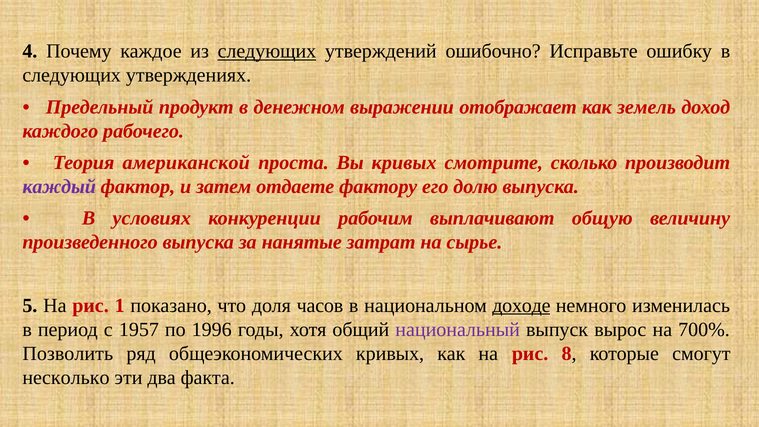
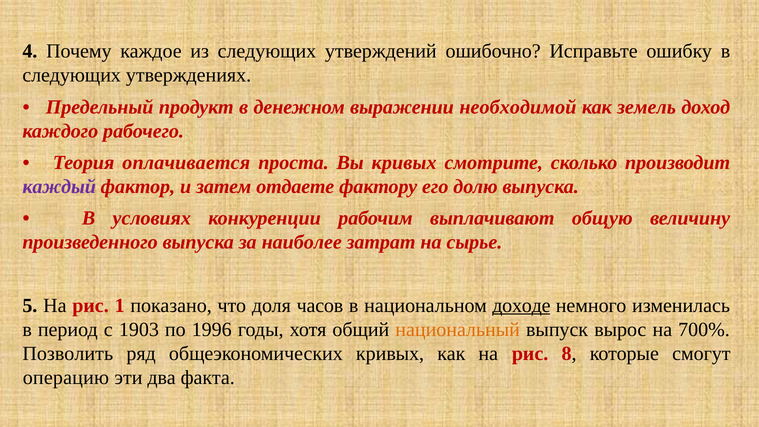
следующих at (267, 51) underline: present -> none
отображает: отображает -> необходимой
американской: американской -> оплачивается
нанятые: нанятые -> наиболее
1957: 1957 -> 1903
национальный colour: purple -> orange
несколько: несколько -> операцию
